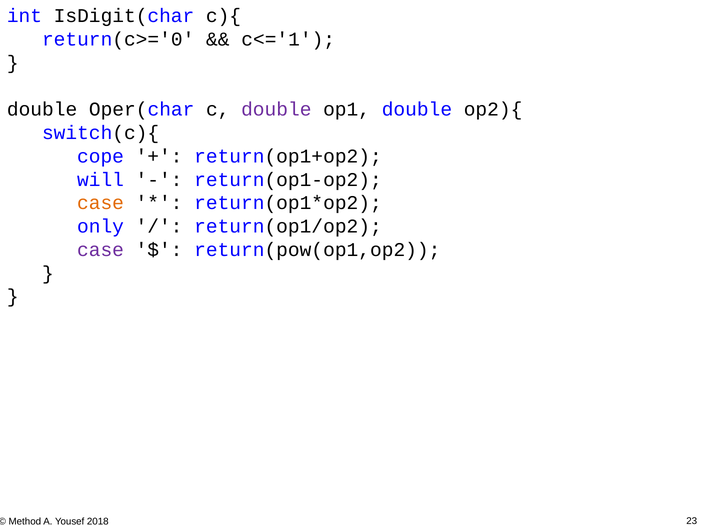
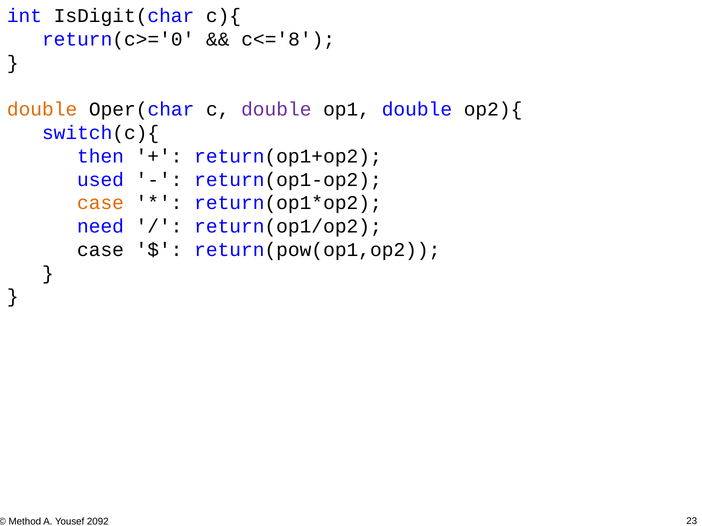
c<='1: c<='1 -> c<='8
double at (42, 110) colour: black -> orange
cope: cope -> then
will: will -> used
only: only -> need
case at (101, 250) colour: purple -> black
2018: 2018 -> 2092
